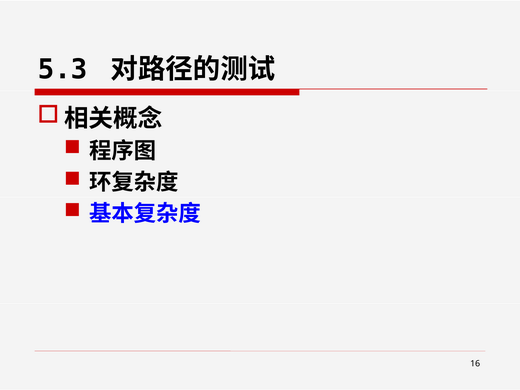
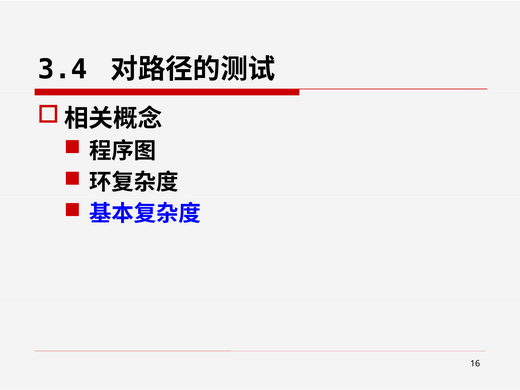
5.3: 5.3 -> 3.4
